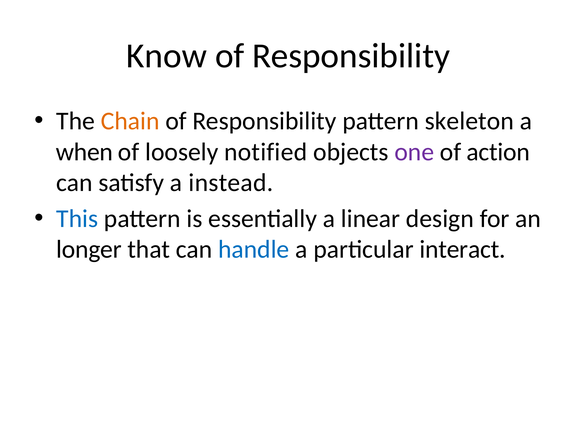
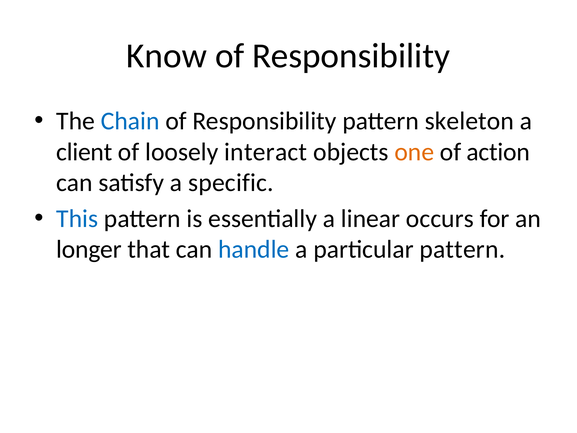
Chain colour: orange -> blue
when: when -> client
notified: notified -> interact
one colour: purple -> orange
instead: instead -> specific
design: design -> occurs
particular interact: interact -> pattern
